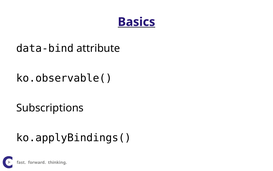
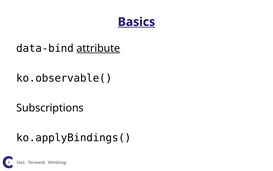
attribute underline: none -> present
